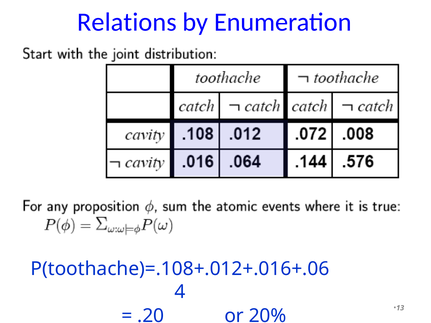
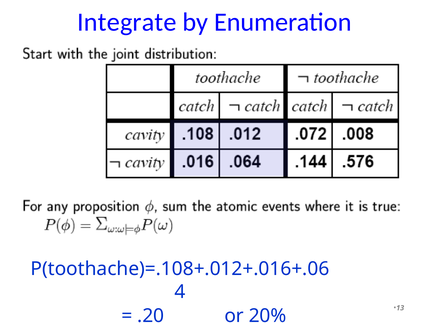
Relations: Relations -> Integrate
